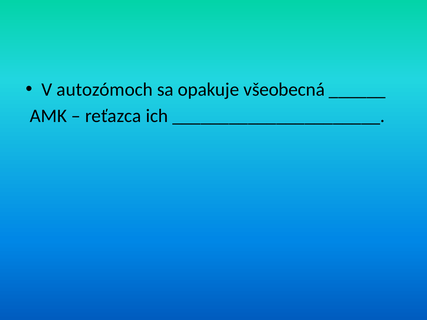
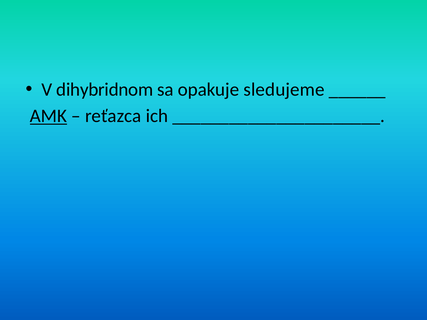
autozómoch: autozómoch -> dihybridnom
všeobecná: všeobecná -> sledujeme
AMK underline: none -> present
